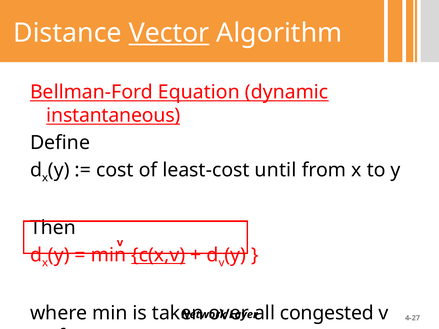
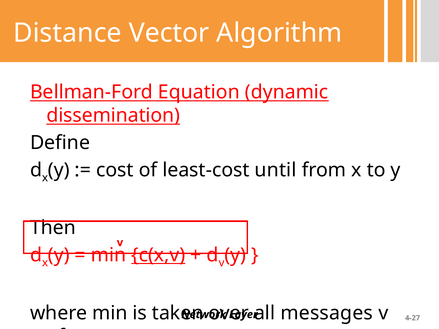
Vector underline: present -> none
instantaneous: instantaneous -> dissemination
congested: congested -> messages
